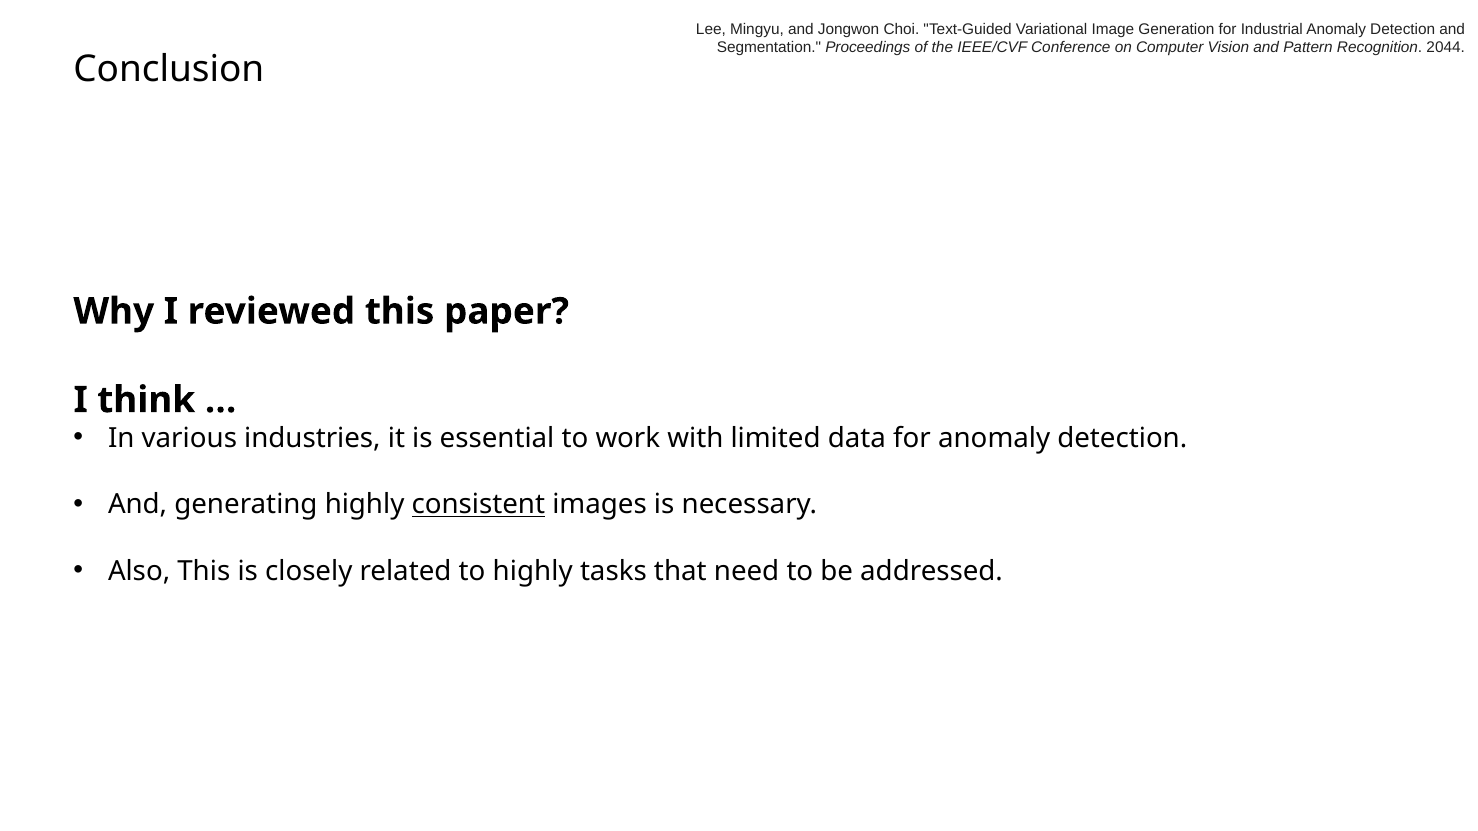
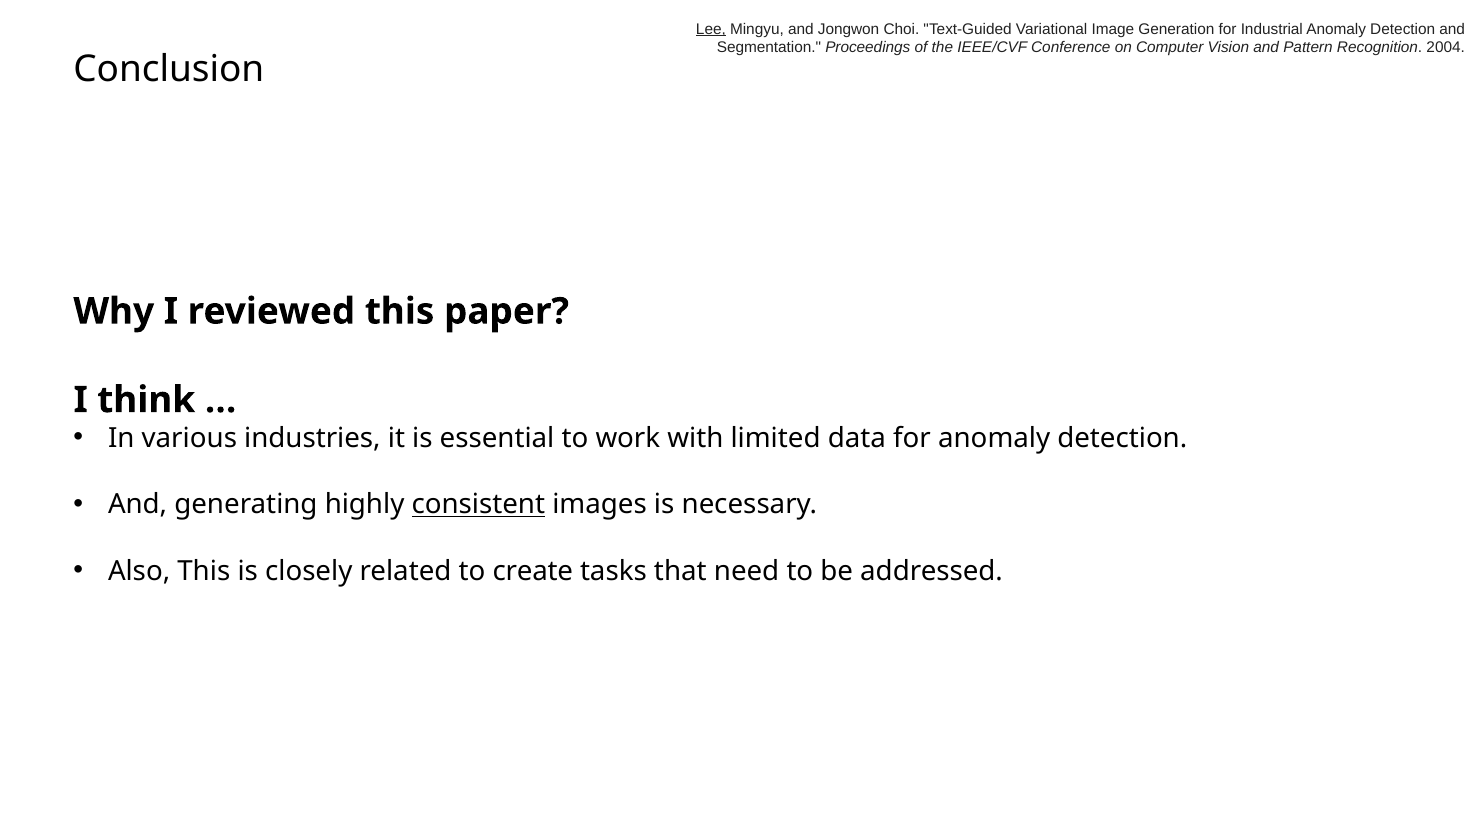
Lee underline: none -> present
2044: 2044 -> 2004
to highly: highly -> create
